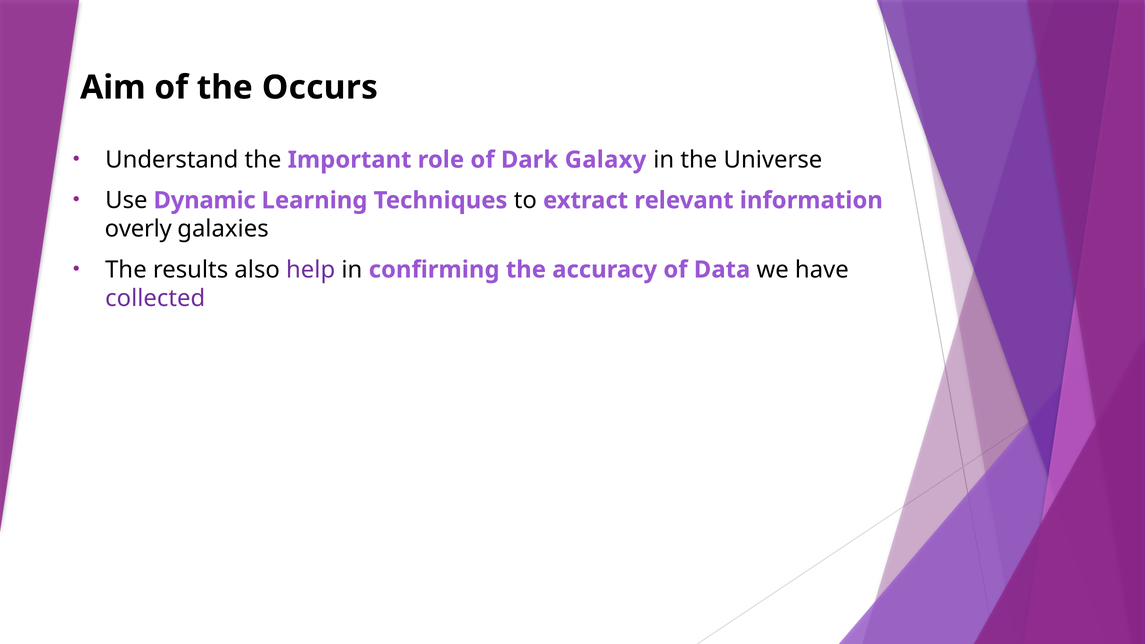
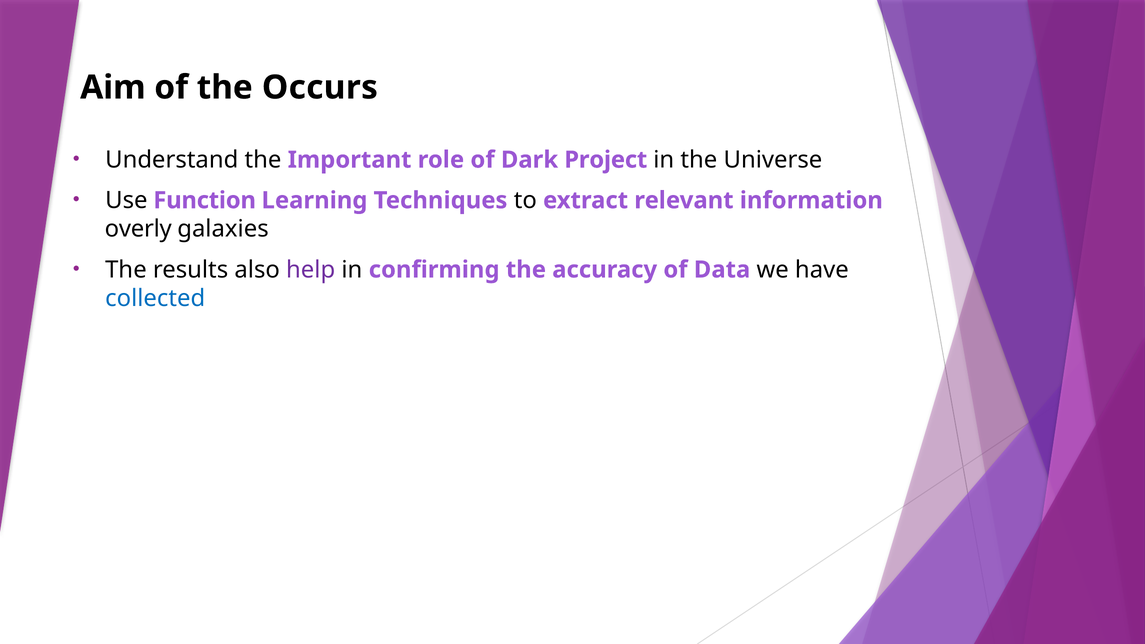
Galaxy: Galaxy -> Project
Dynamic: Dynamic -> Function
collected colour: purple -> blue
